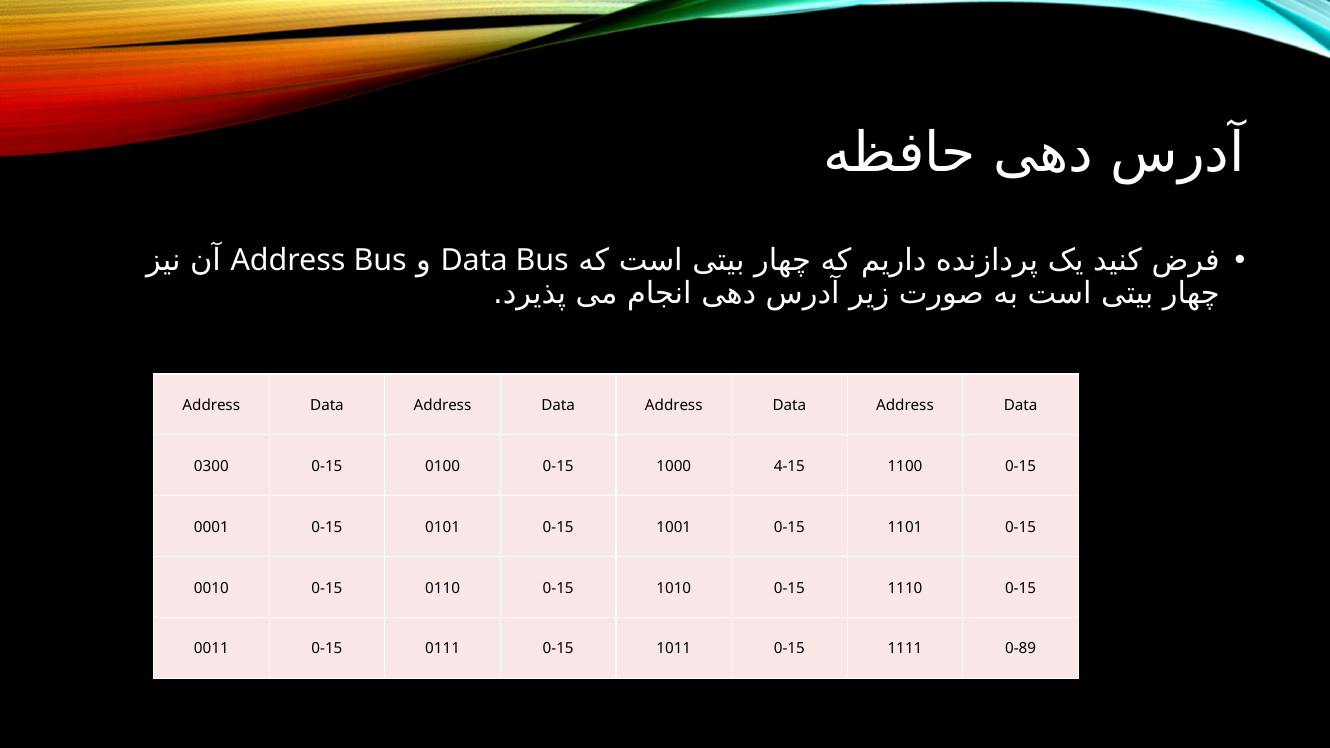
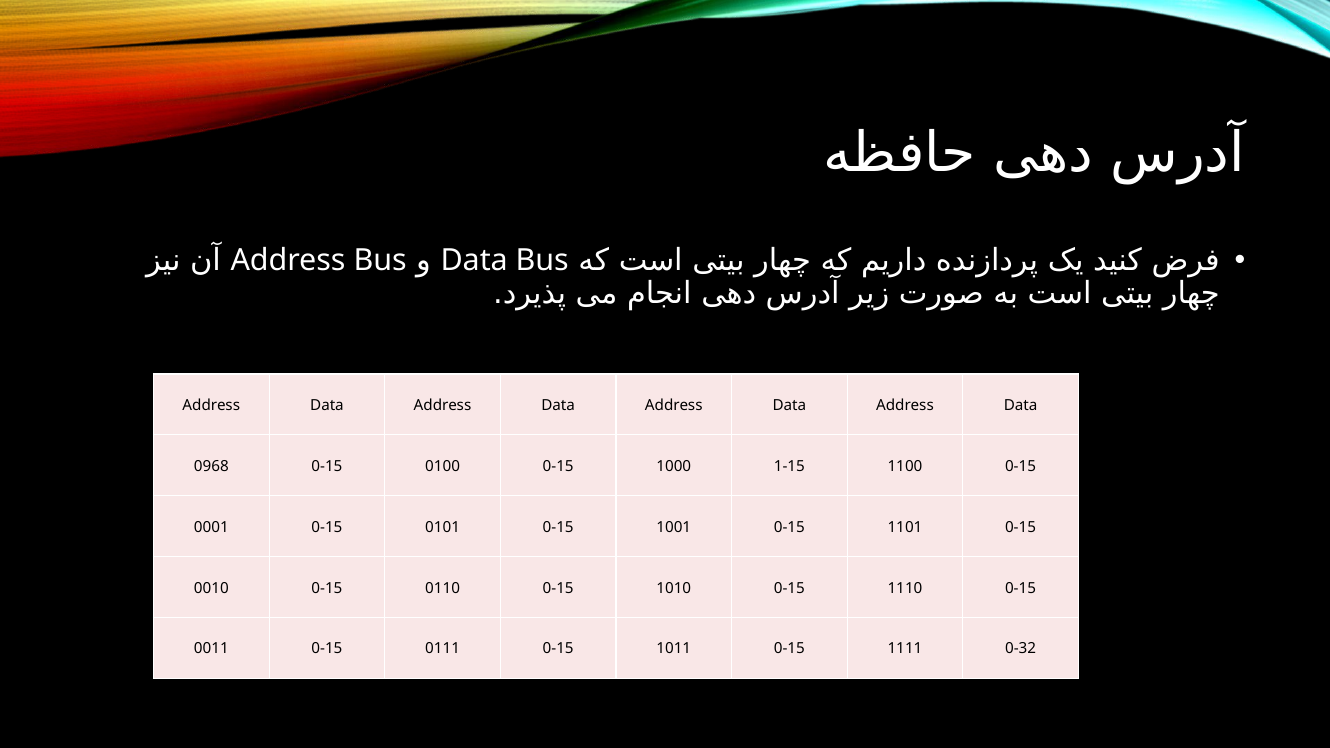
0300: 0300 -> 0968
4-15: 4-15 -> 1-15
0-89: 0-89 -> 0-32
